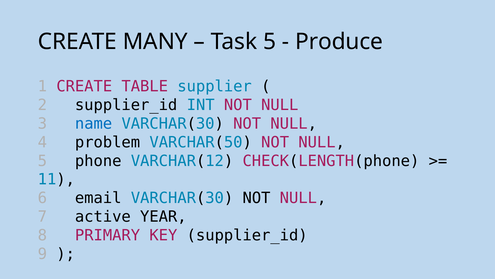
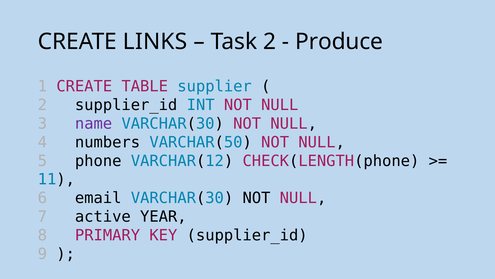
MANY: MANY -> LINKS
Task 5: 5 -> 2
name colour: blue -> purple
problem: problem -> numbers
